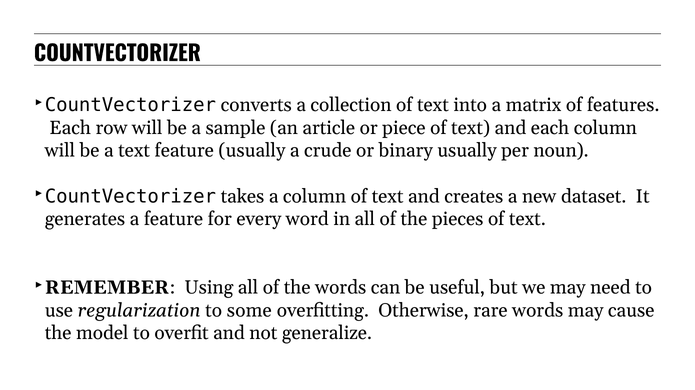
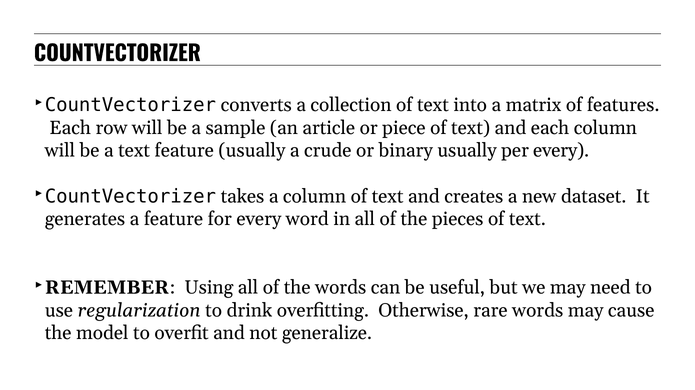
per noun: noun -> every
some: some -> drink
